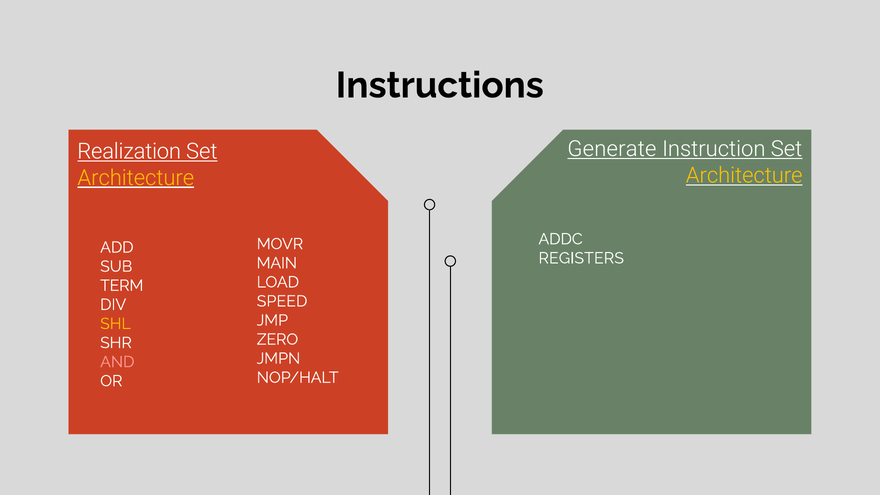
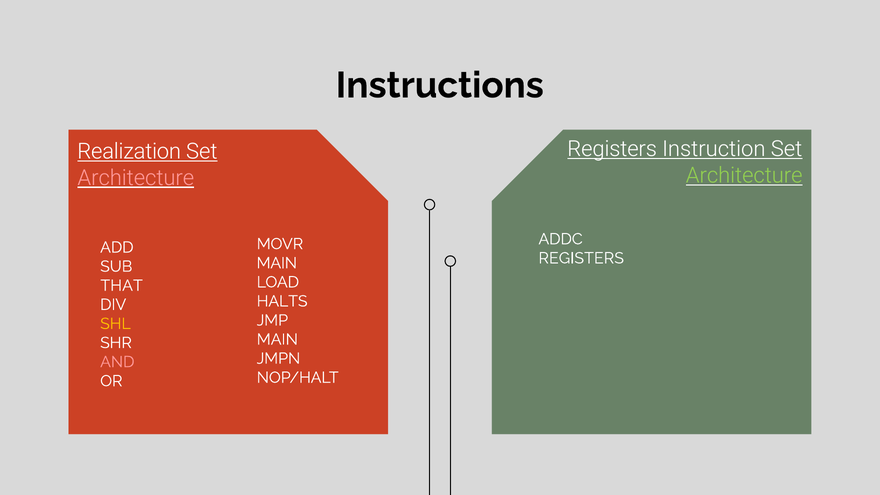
Generate at (612, 149): Generate -> Registers
Architecture at (744, 176) colour: yellow -> light green
Architecture at (136, 178) colour: yellow -> pink
TERM: TERM -> THAT
SPEED: SPEED -> HALTS
ZERO at (277, 339): ZERO -> MAIN
